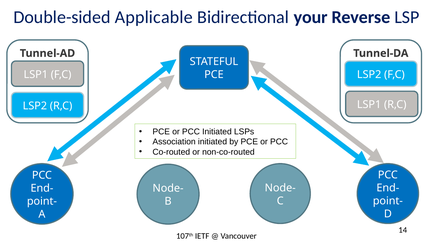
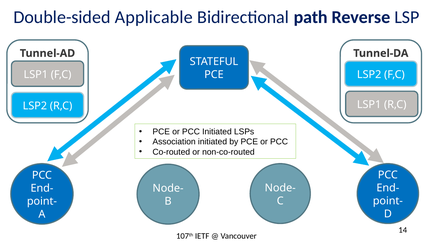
your: your -> path
